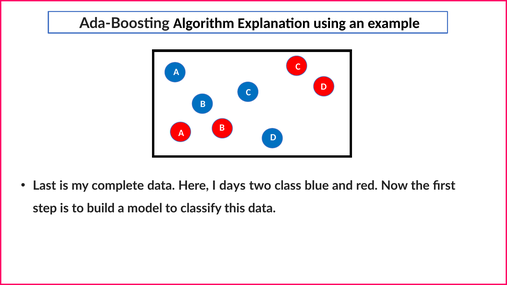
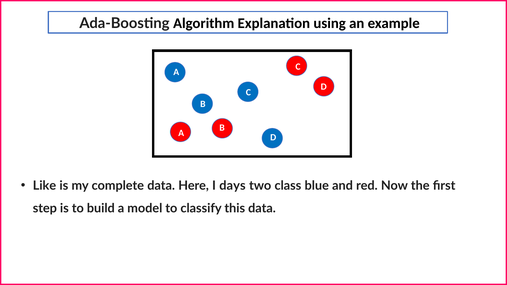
Last: Last -> Like
